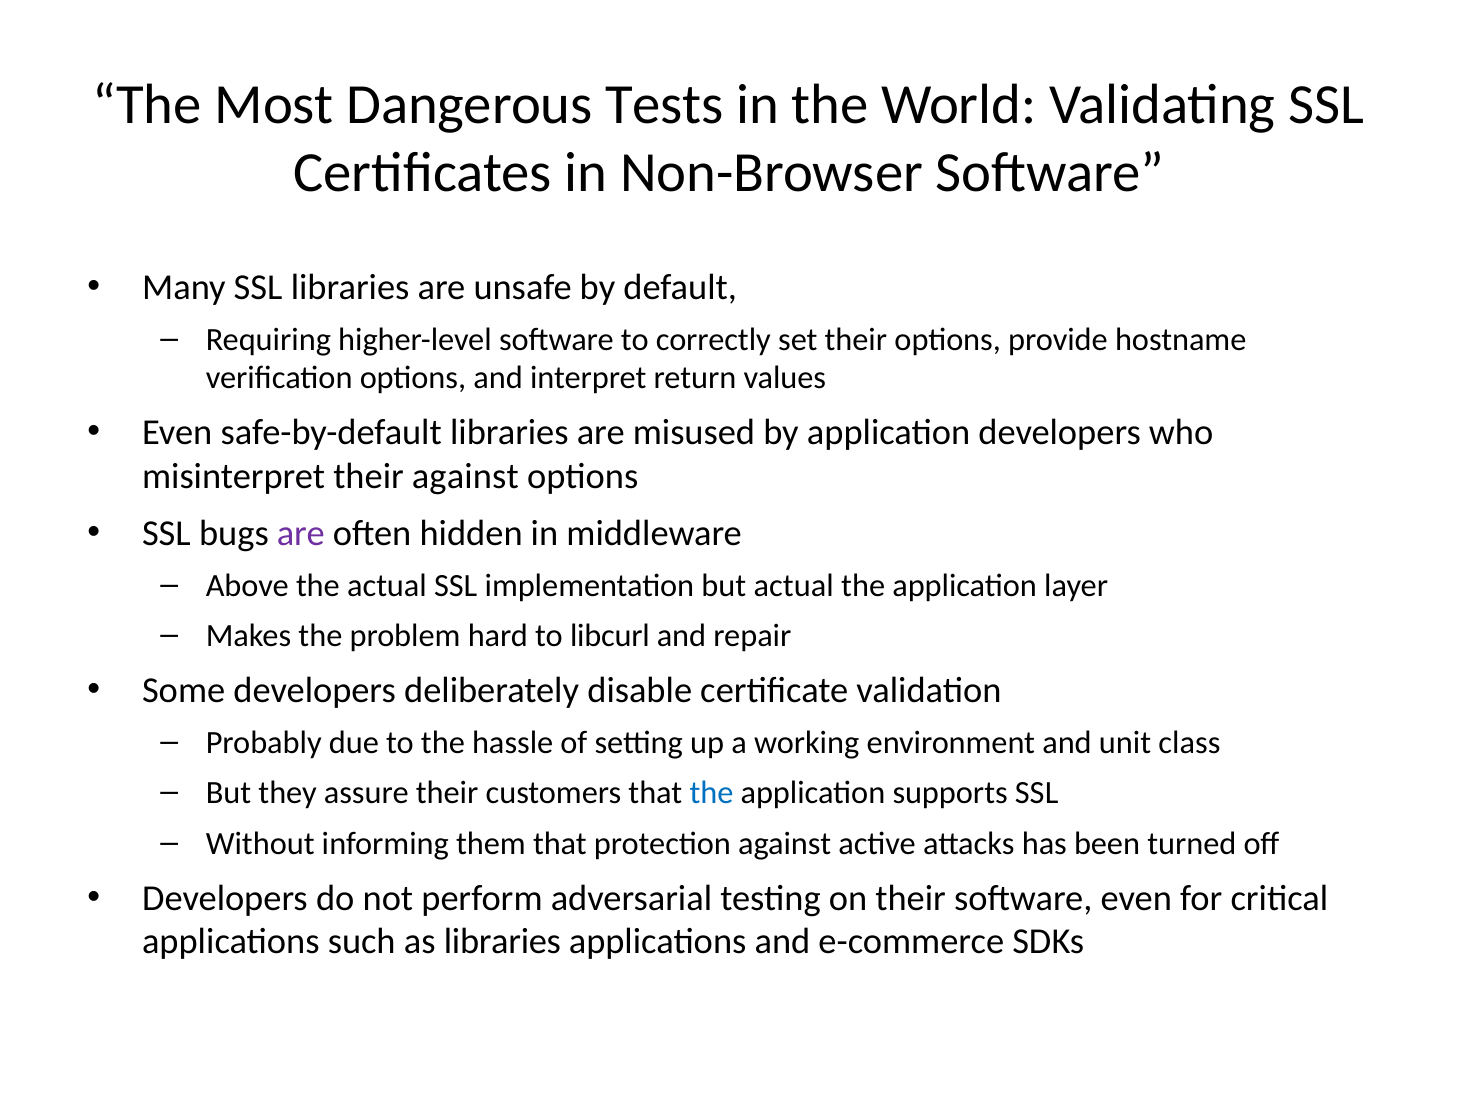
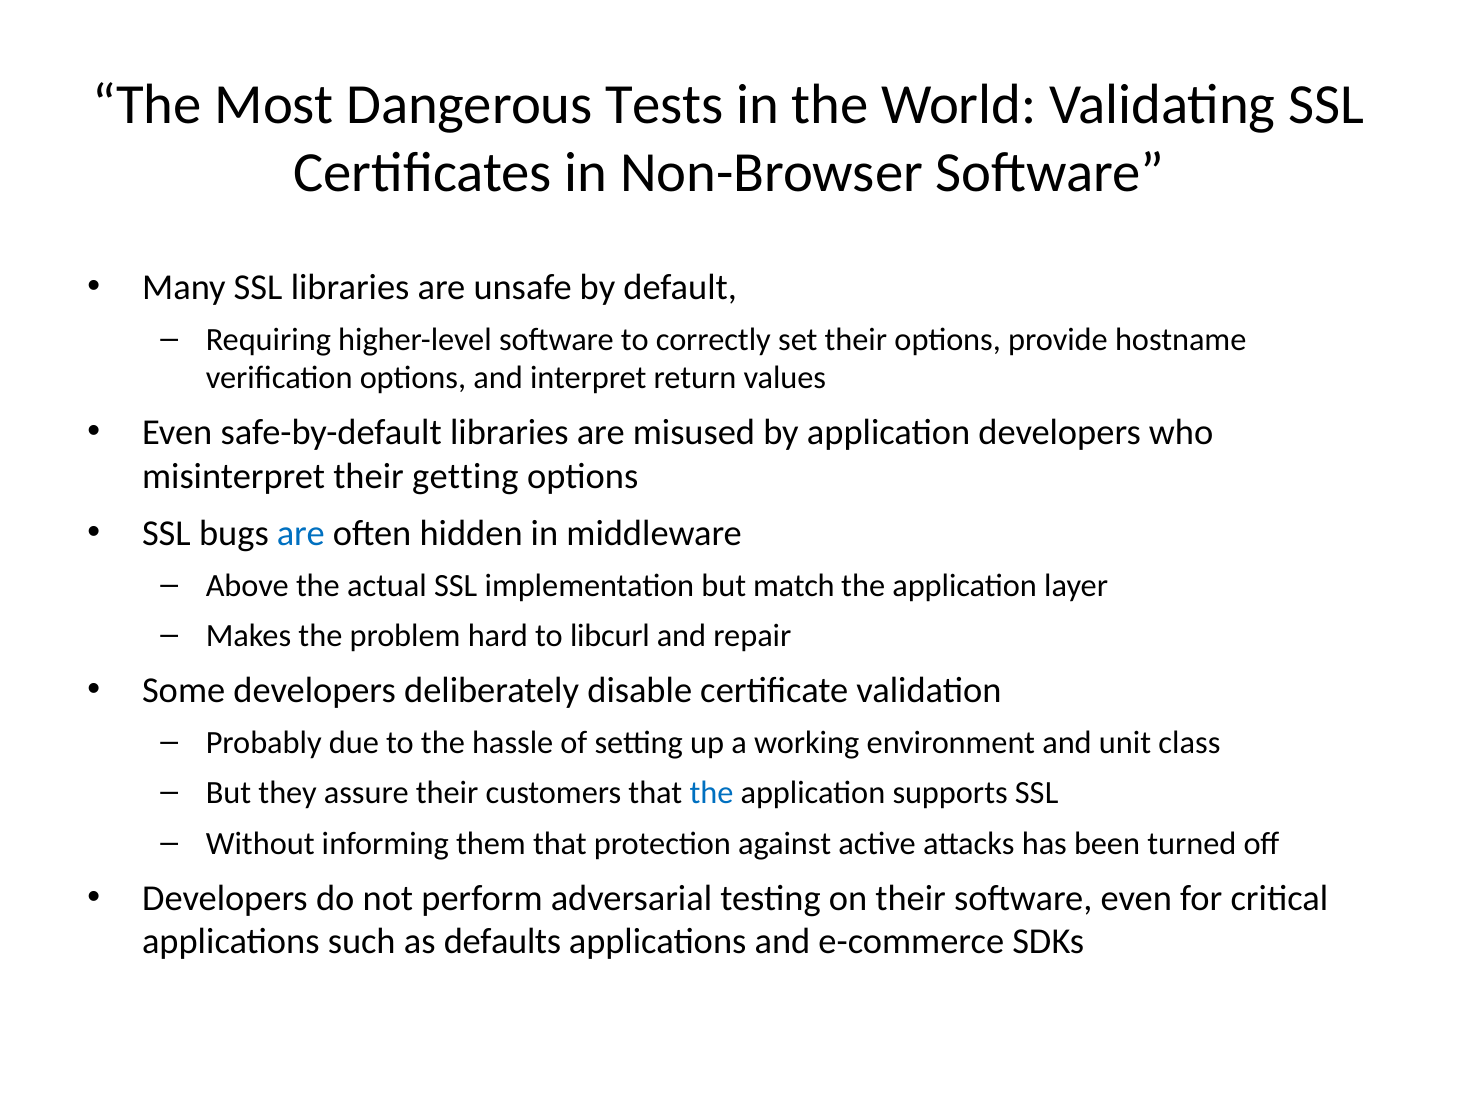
their against: against -> getting
are at (301, 533) colour: purple -> blue
but actual: actual -> match
as libraries: libraries -> defaults
